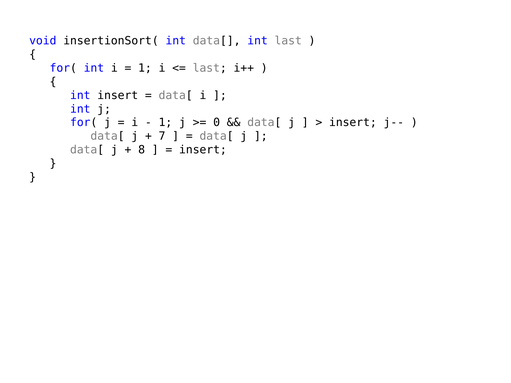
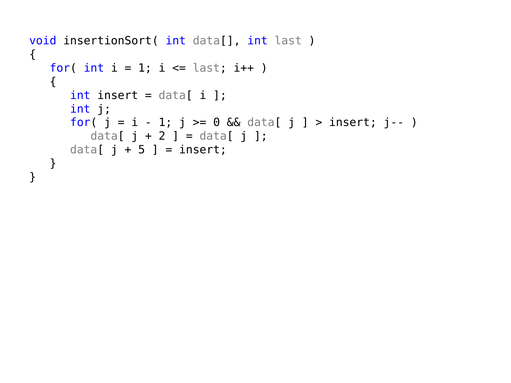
7: 7 -> 2
8: 8 -> 5
